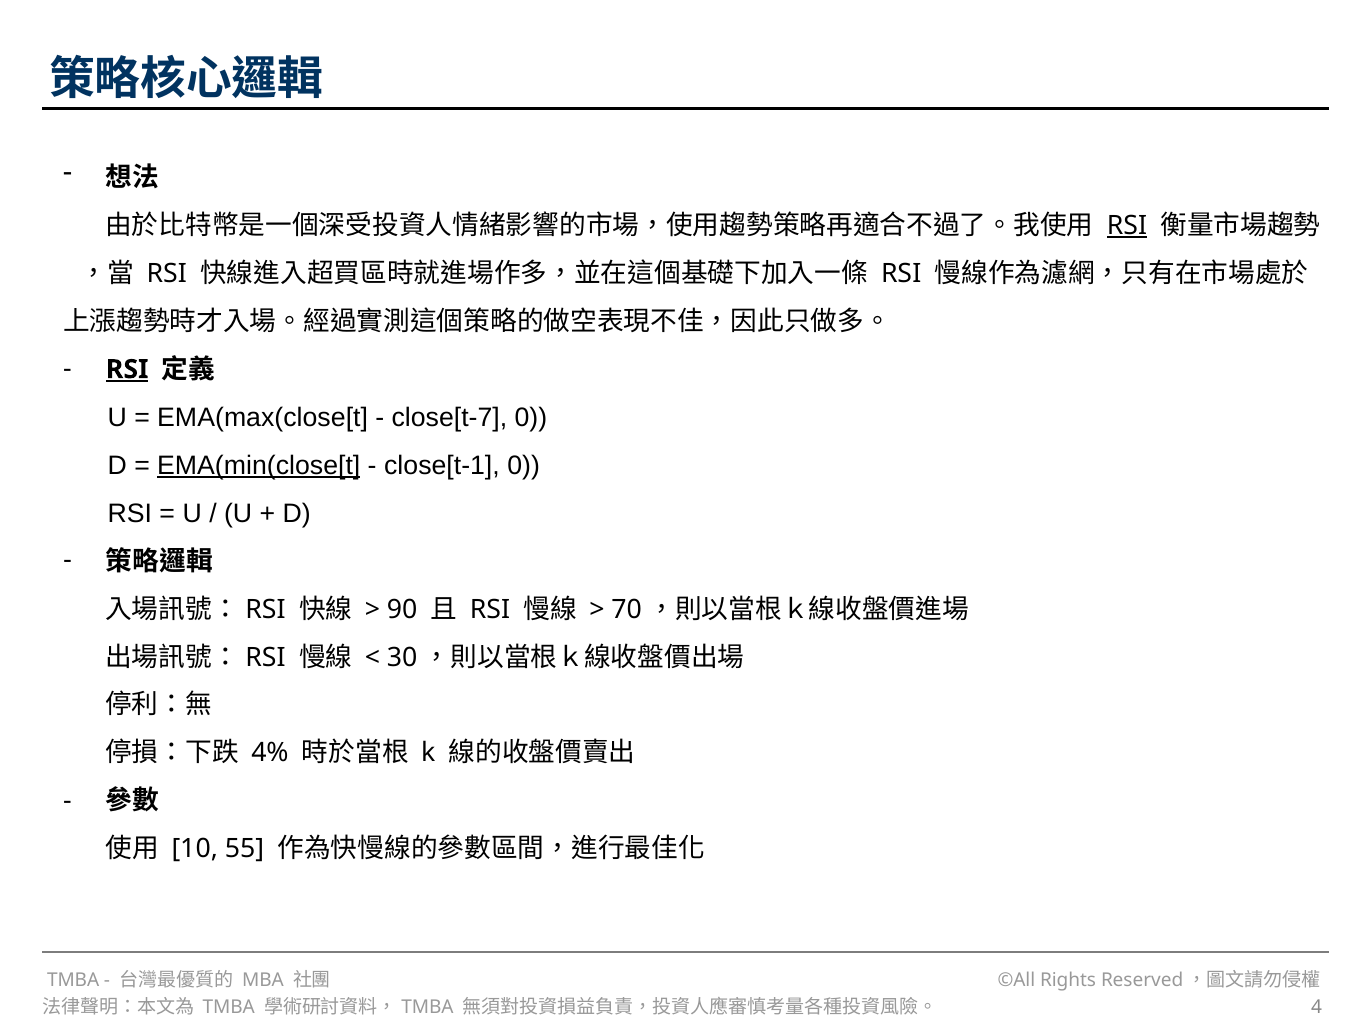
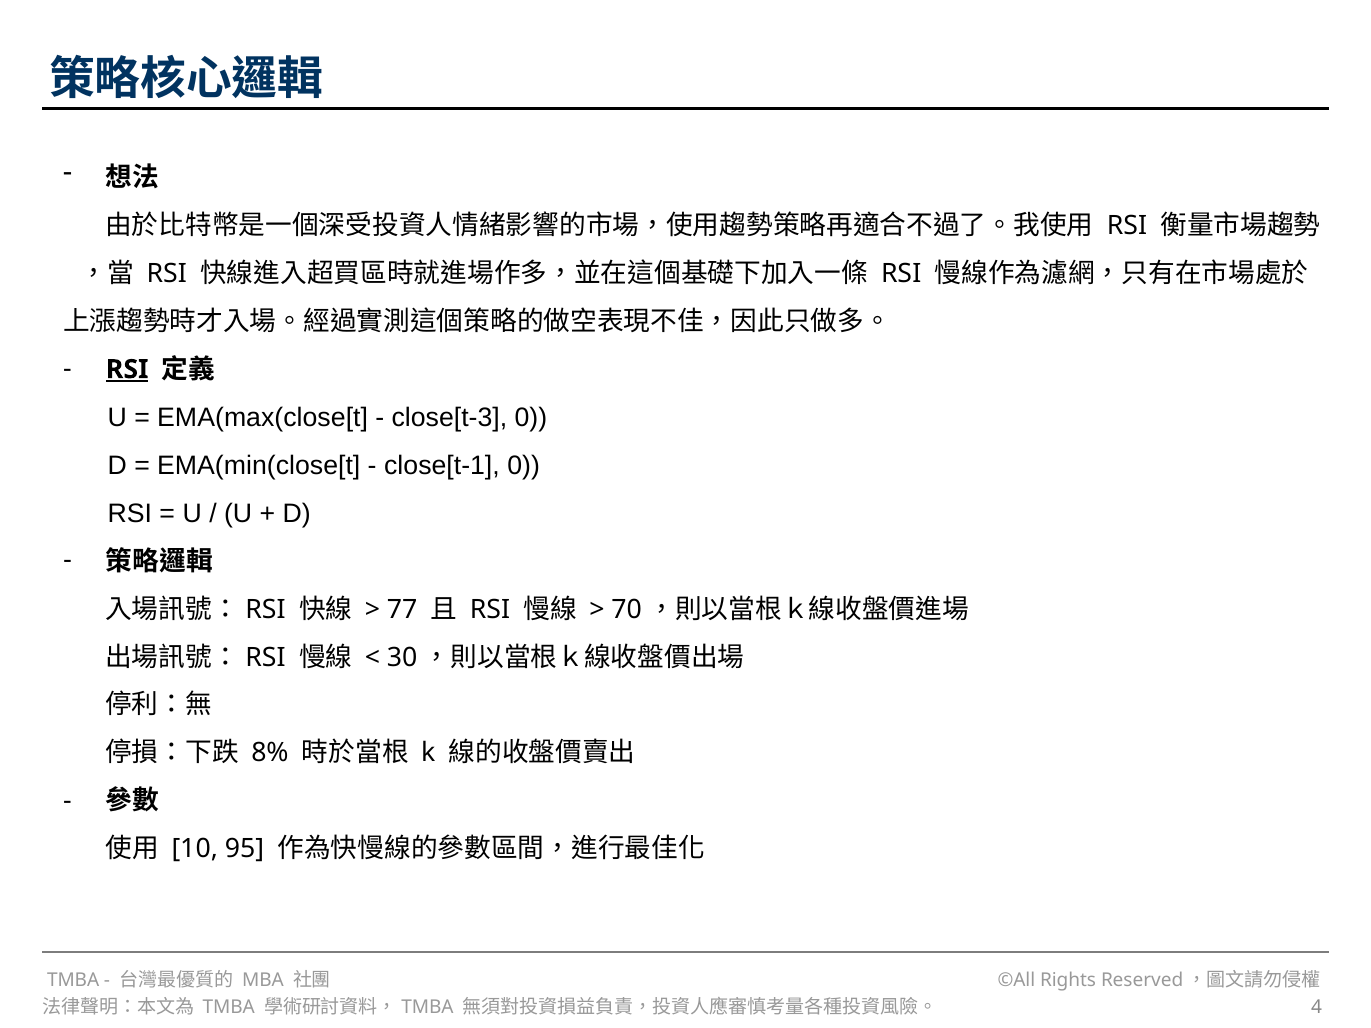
RSI at (1127, 226) underline: present -> none
close[t-7: close[t-7 -> close[t-3
EMA(min(close[t underline: present -> none
90: 90 -> 77
4%: 4% -> 8%
55: 55 -> 95
